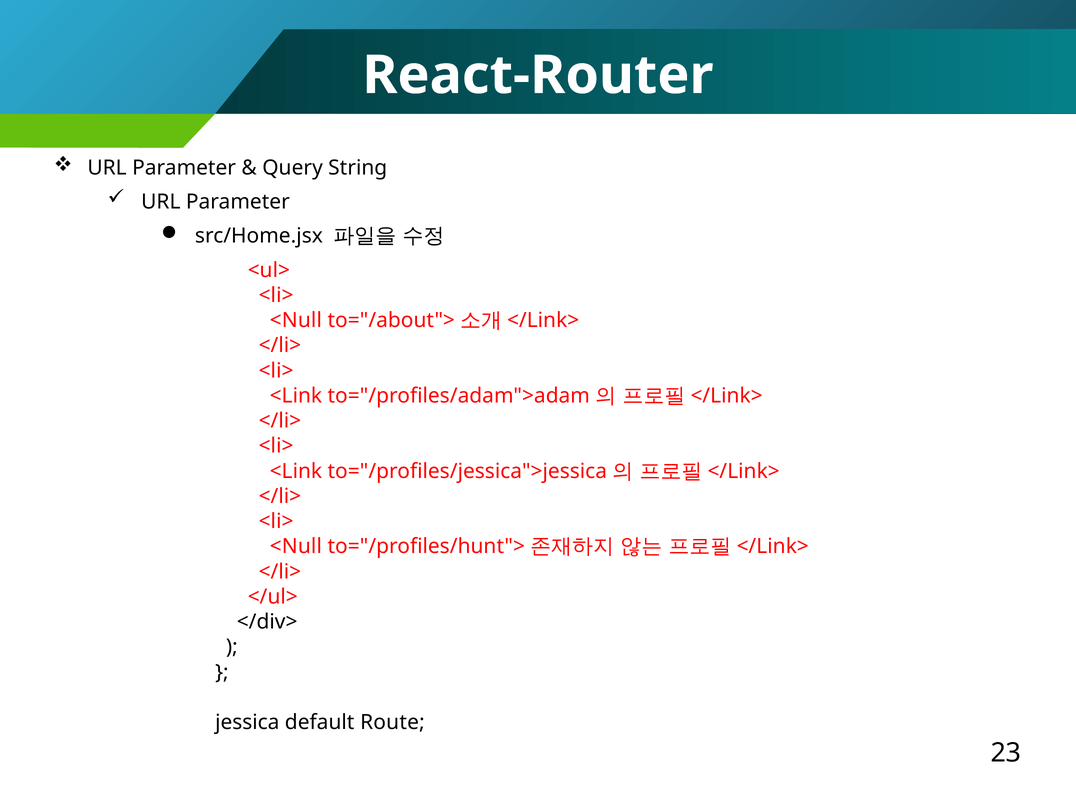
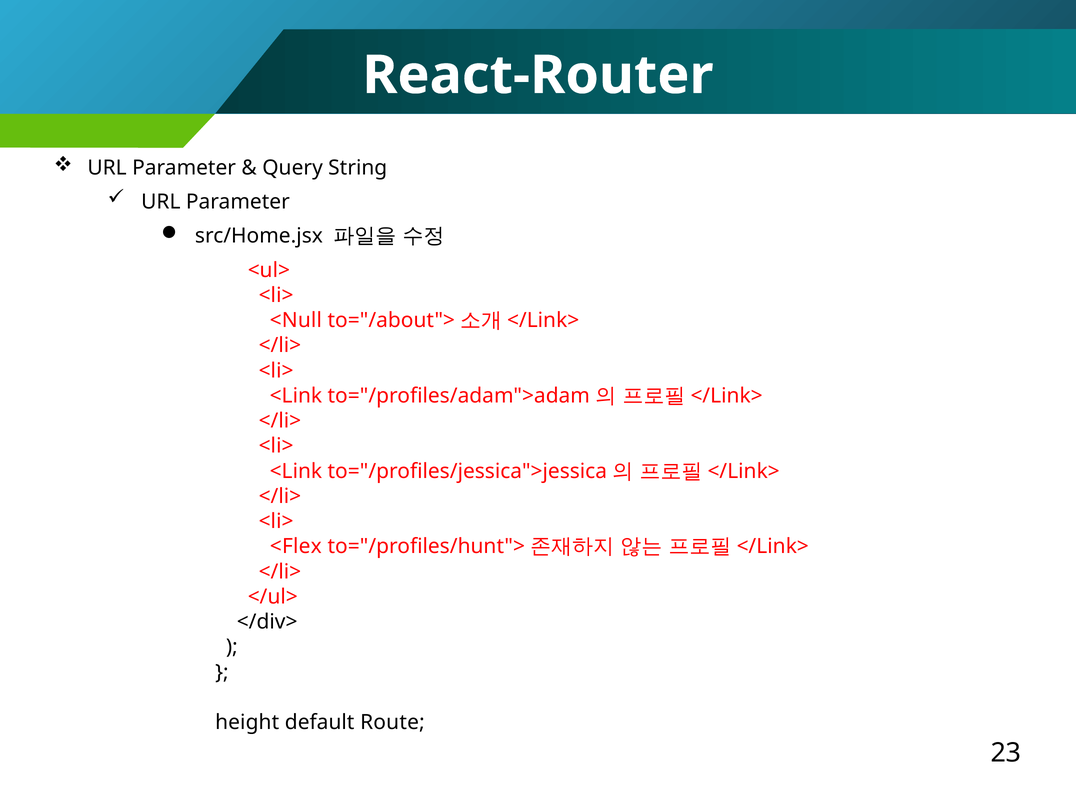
<Null at (296, 547): <Null -> <Flex
jessica: jessica -> height
